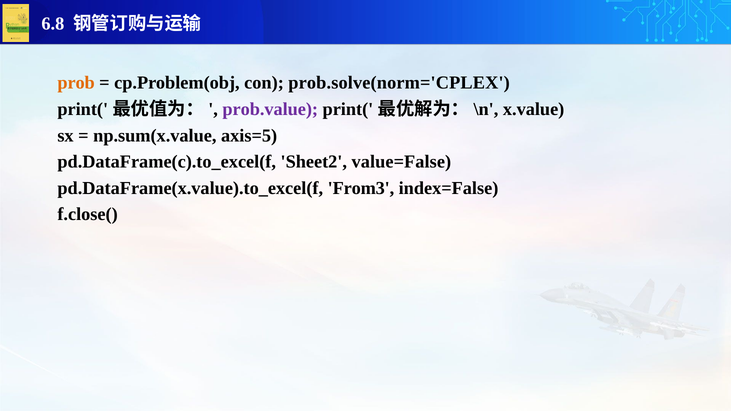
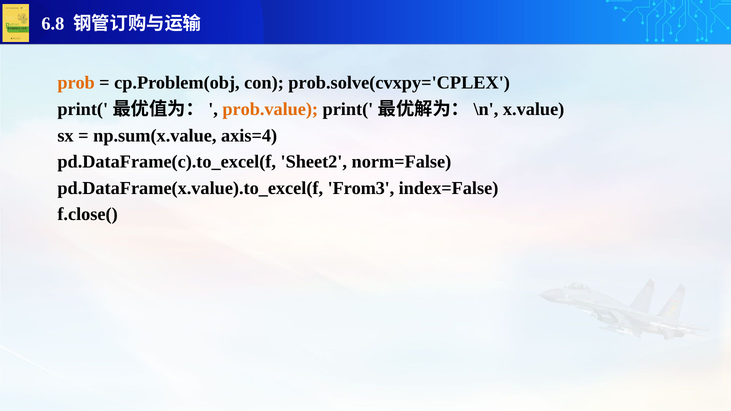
prob.solve(norm='CPLEX: prob.solve(norm='CPLEX -> prob.solve(cvxpy='CPLEX
prob.value colour: purple -> orange
axis=5: axis=5 -> axis=4
value=False: value=False -> norm=False
